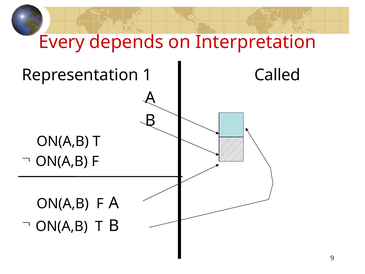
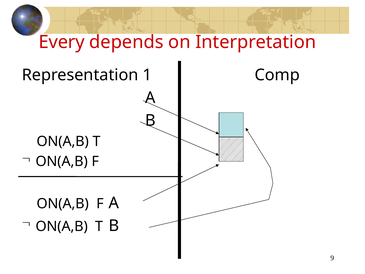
Called: Called -> Comp
